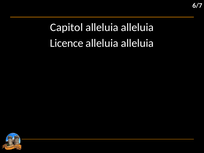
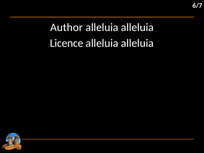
Capitol: Capitol -> Author
